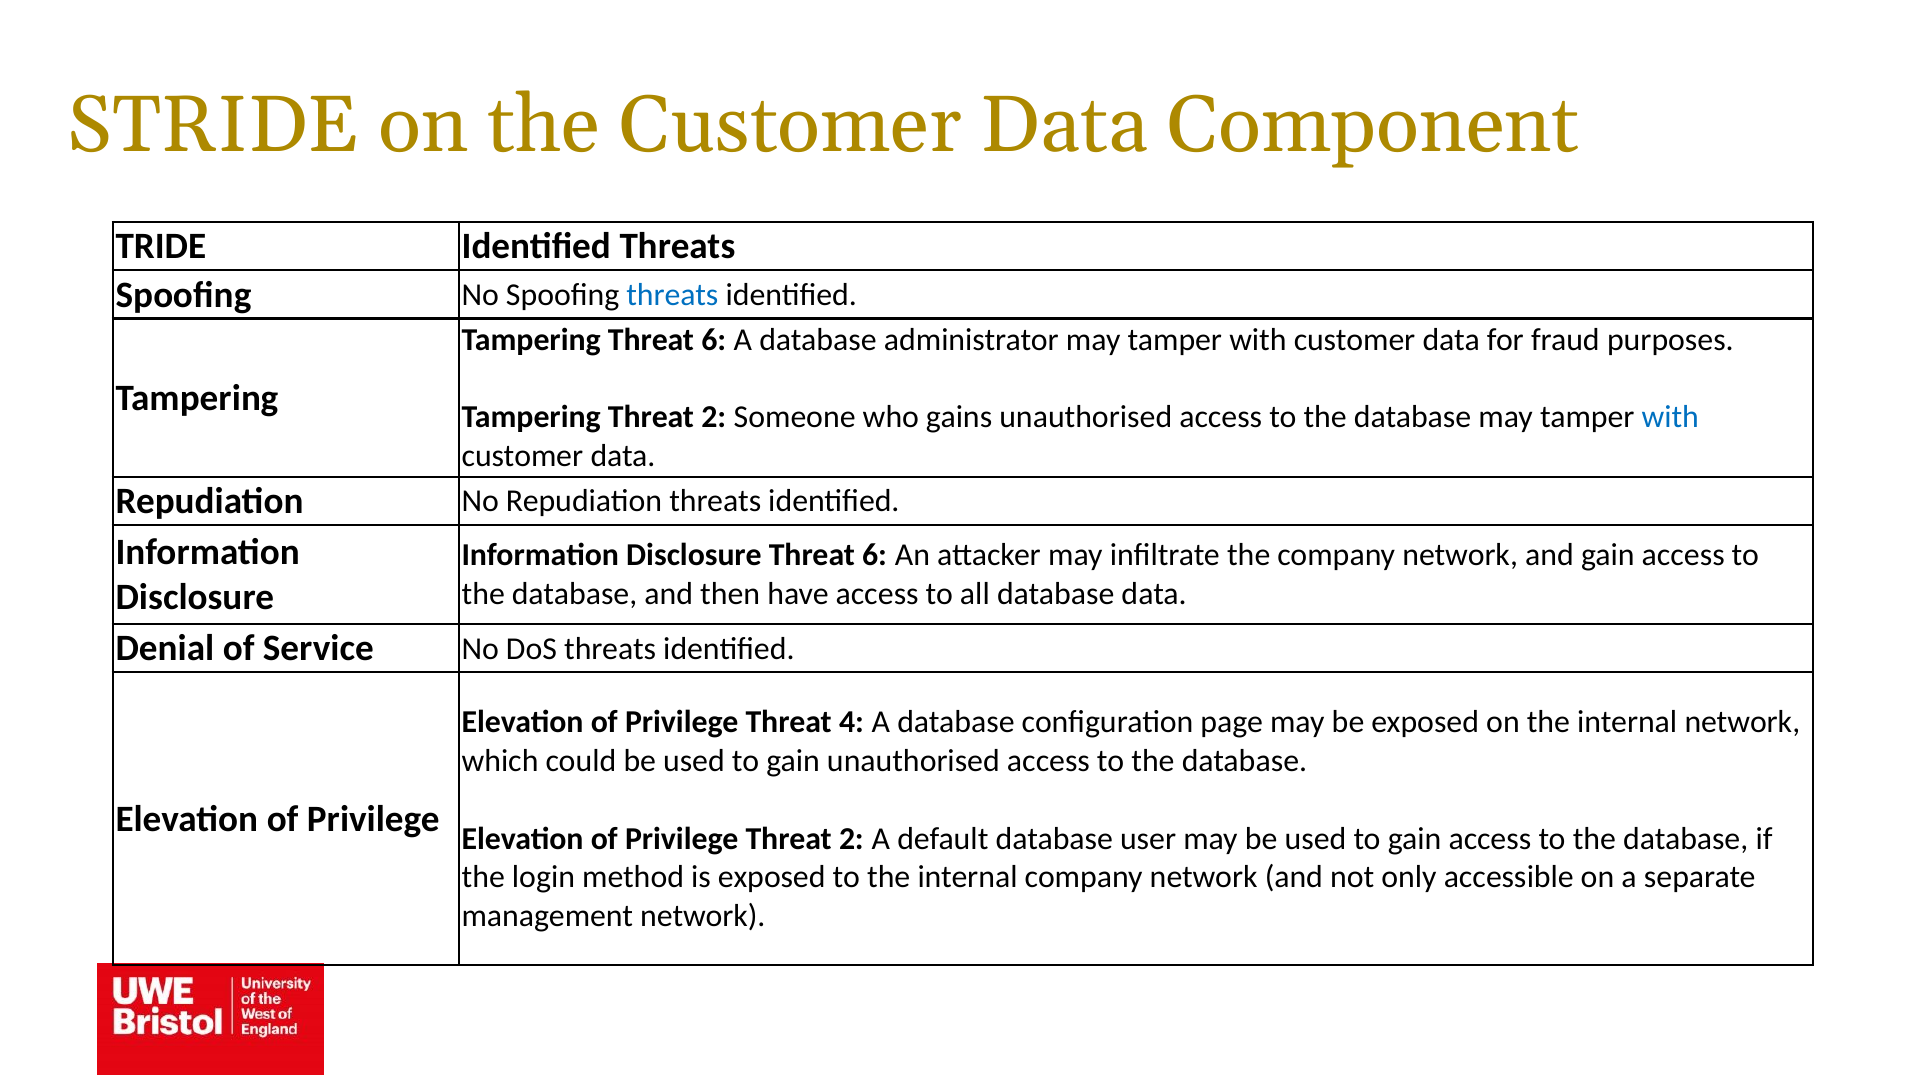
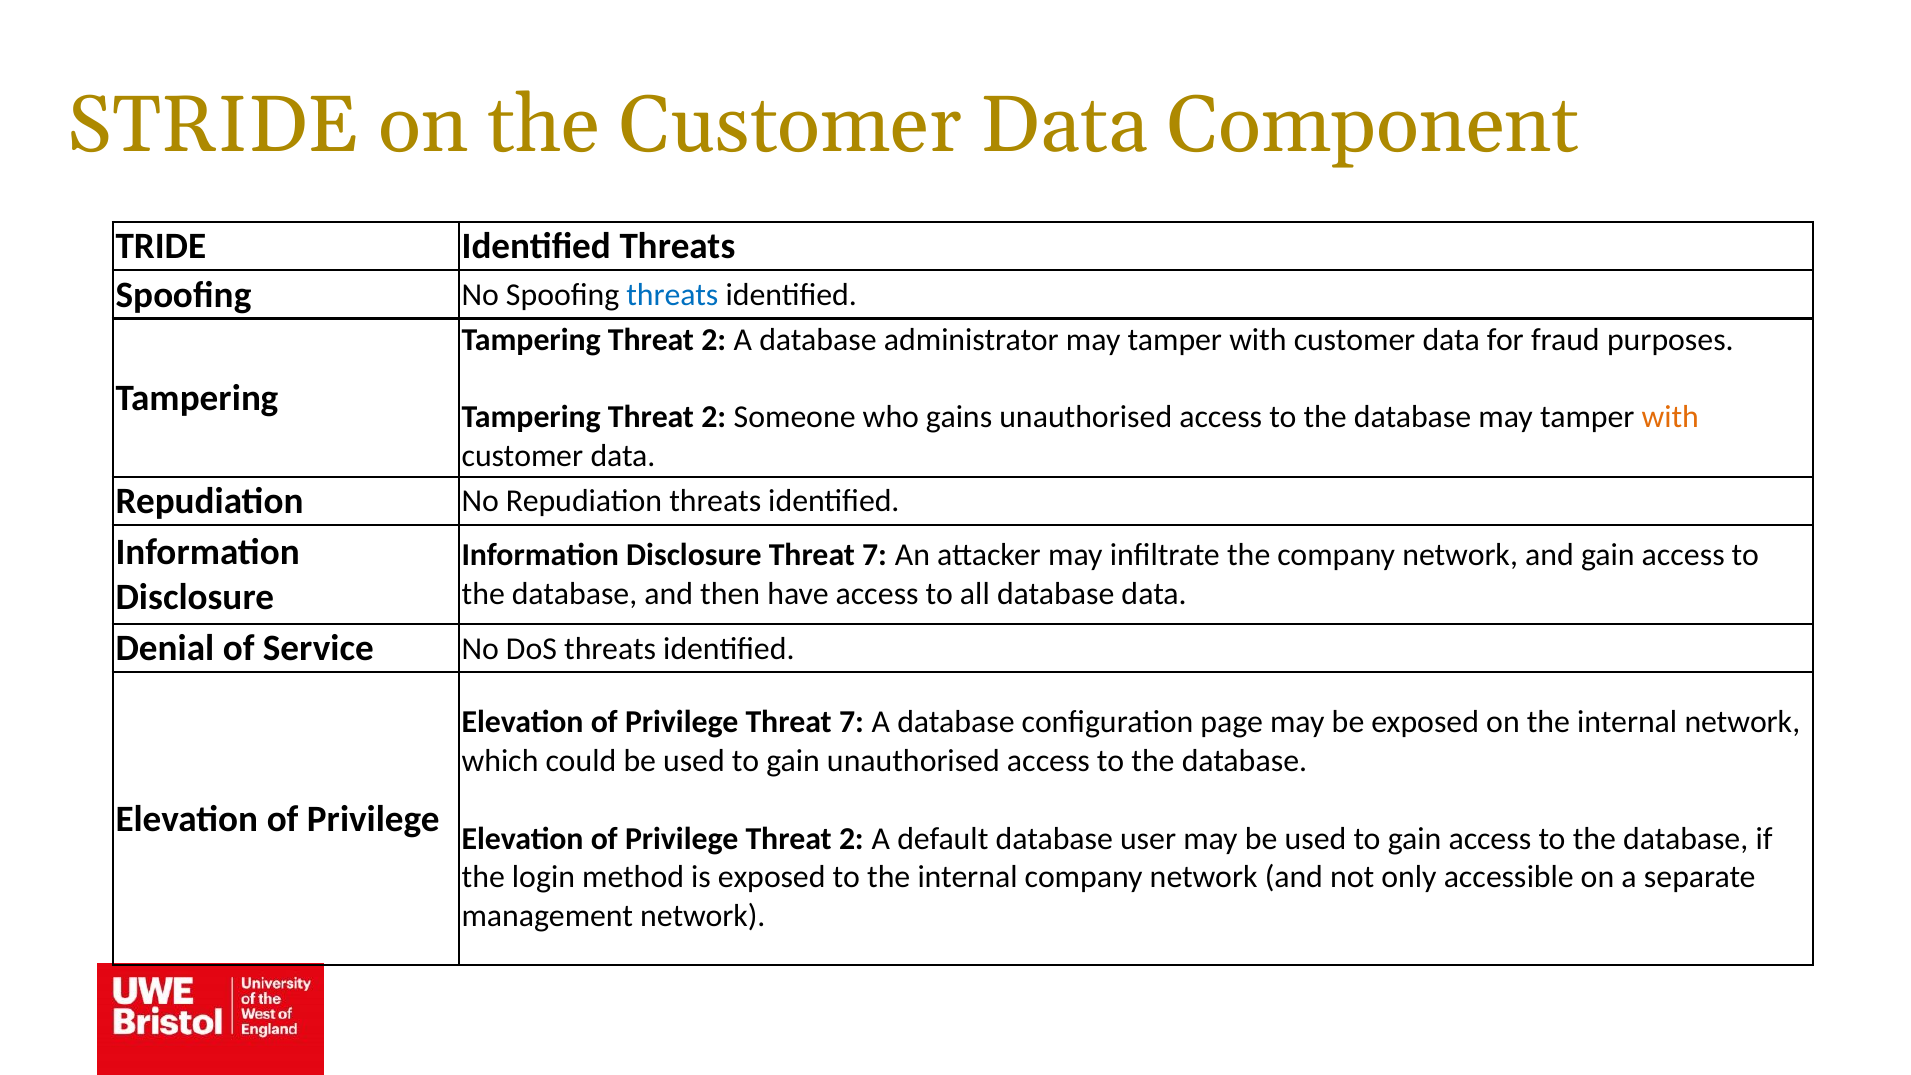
6 at (714, 340): 6 -> 2
with at (1670, 417) colour: blue -> orange
Disclosure Threat 6: 6 -> 7
Privilege Threat 4: 4 -> 7
